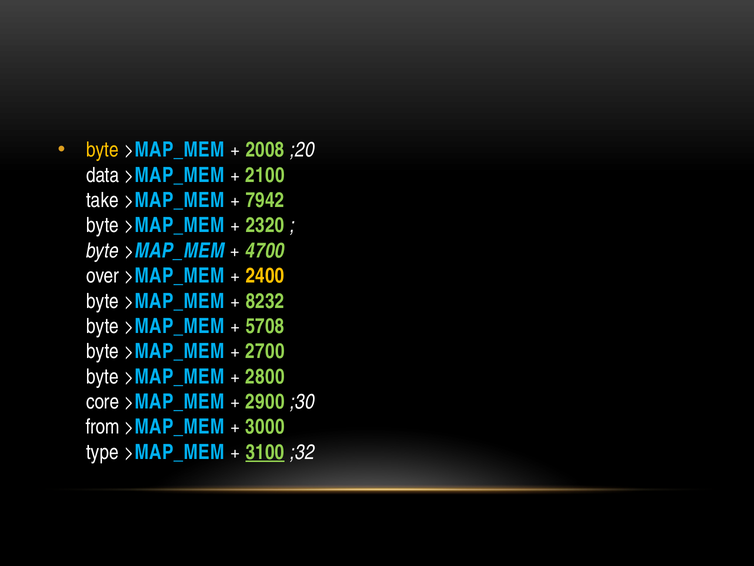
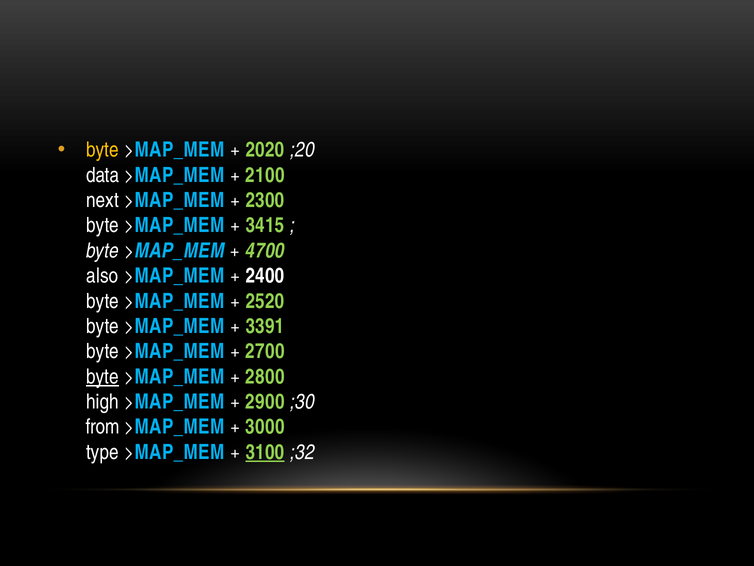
2008: 2008 -> 2020
take: take -> next
7942: 7942 -> 2300
2320: 2320 -> 3415
over: over -> also
2400 colour: yellow -> white
8232: 8232 -> 2520
5708: 5708 -> 3391
byte at (102, 376) underline: none -> present
core: core -> high
